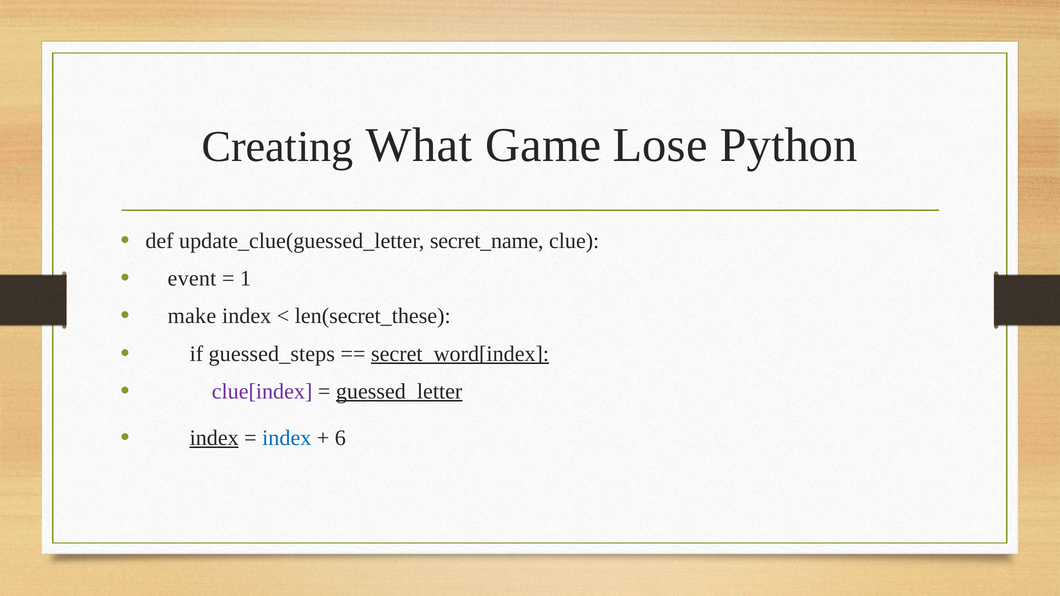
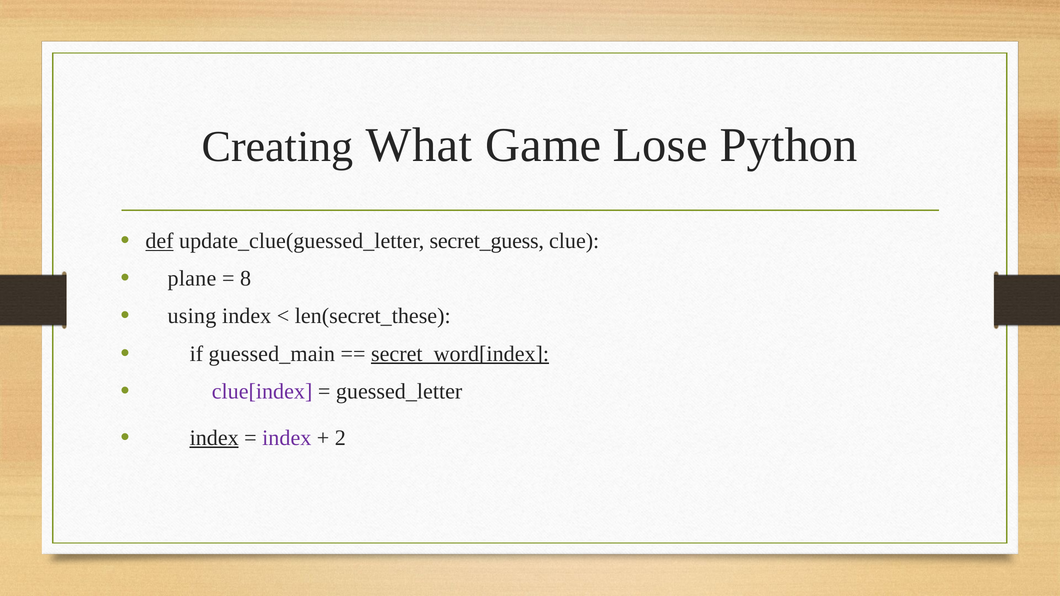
def underline: none -> present
secret_name: secret_name -> secret_guess
event: event -> plane
1: 1 -> 8
make: make -> using
guessed_steps: guessed_steps -> guessed_main
guessed_letter underline: present -> none
index at (287, 438) colour: blue -> purple
6: 6 -> 2
